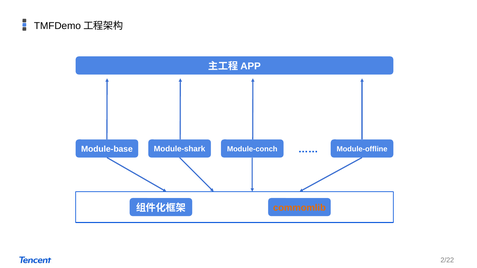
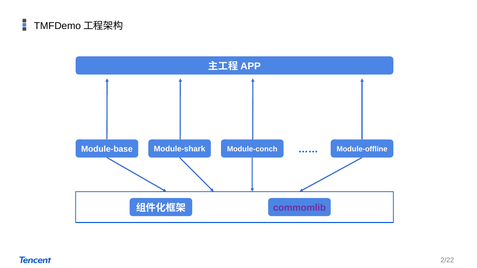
commomlib colour: orange -> purple
